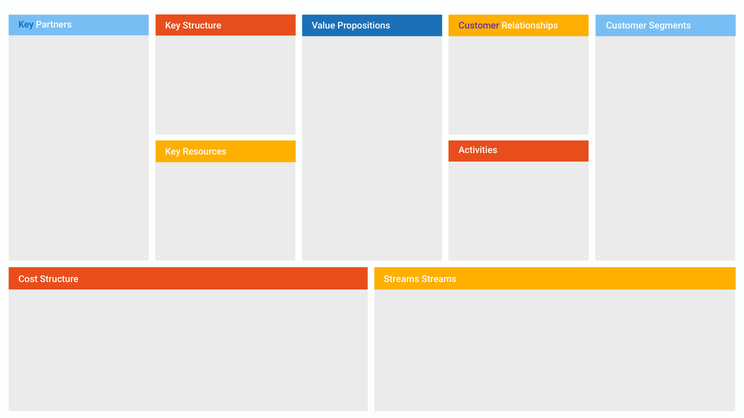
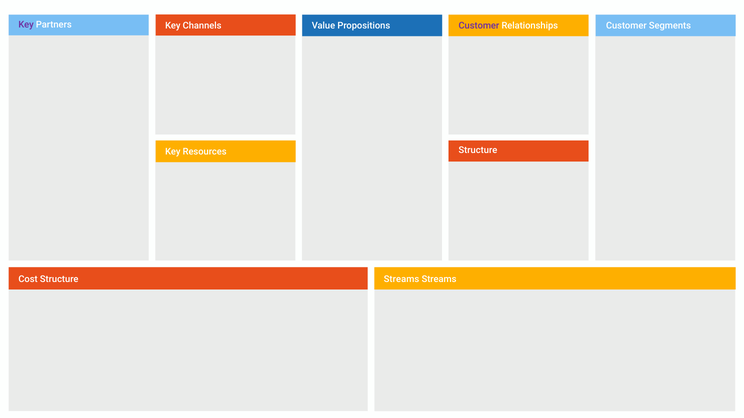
Key at (26, 25) colour: blue -> purple
Key Structure: Structure -> Channels
Activities at (478, 151): Activities -> Structure
